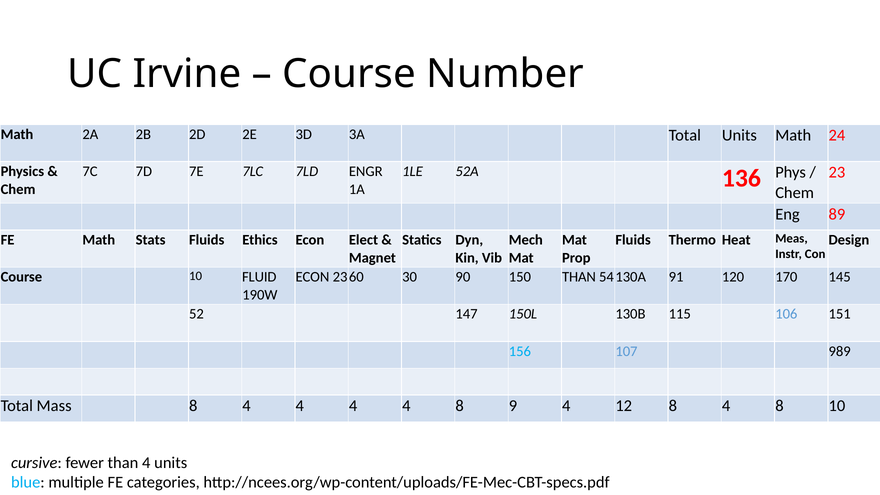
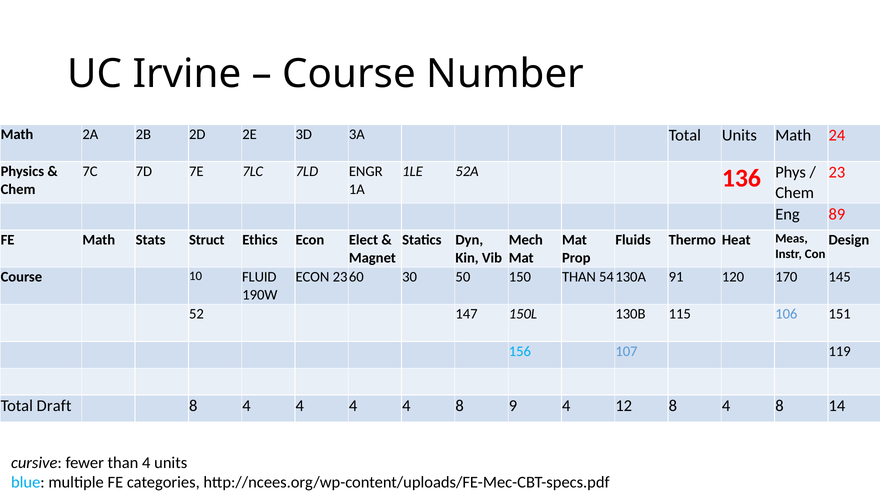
Stats Fluids: Fluids -> Struct
90: 90 -> 50
989: 989 -> 119
Mass: Mass -> Draft
8 10: 10 -> 14
